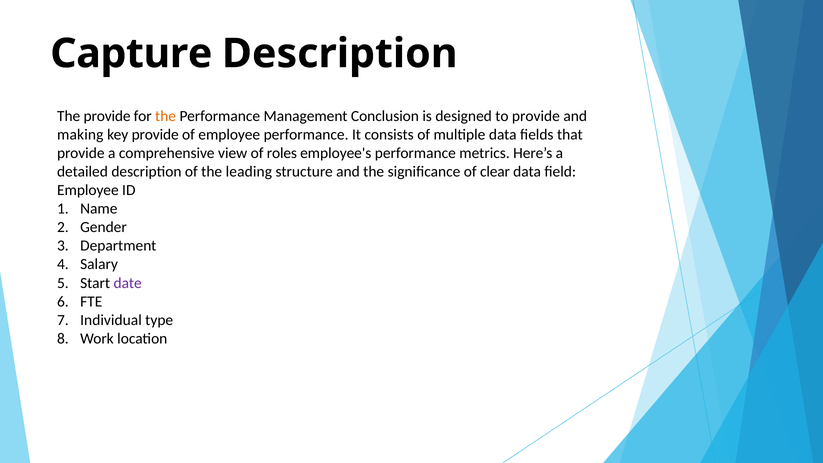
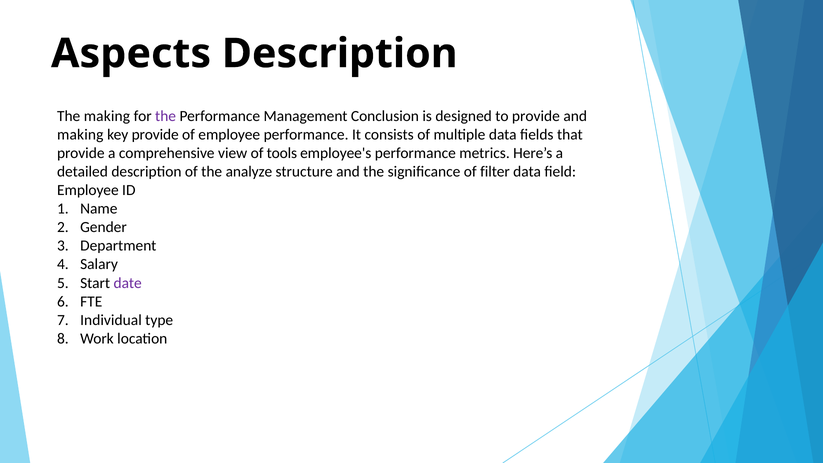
Capture: Capture -> Aspects
The provide: provide -> making
the at (166, 116) colour: orange -> purple
roles: roles -> tools
leading: leading -> analyze
clear: clear -> filter
